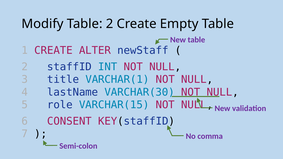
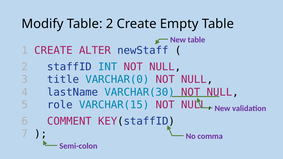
VARCHAR(1: VARCHAR(1 -> VARCHAR(0
CONSENT: CONSENT -> COMMENT
